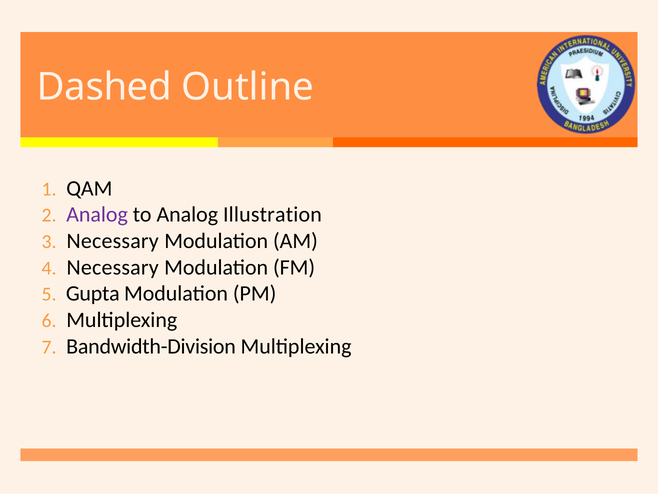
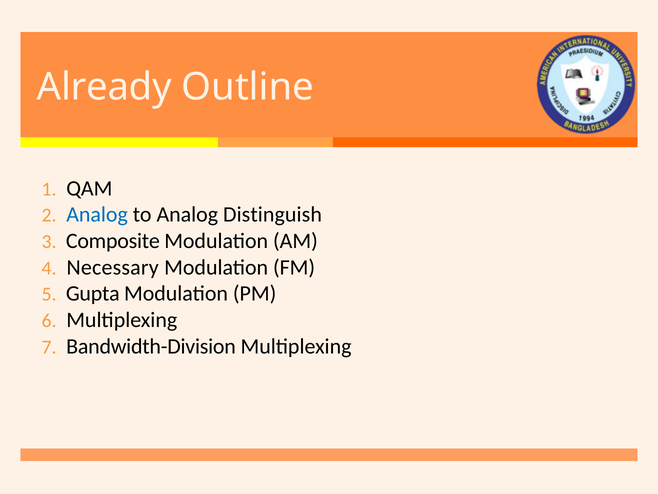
Dashed: Dashed -> Already
Analog at (97, 214) colour: purple -> blue
Illustration: Illustration -> Distinguish
Necessary at (113, 241): Necessary -> Composite
